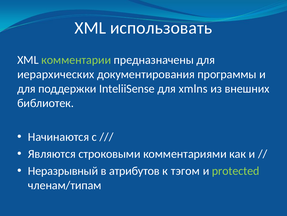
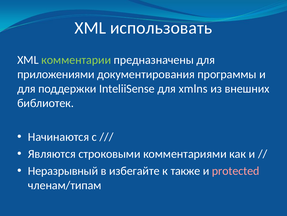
иерархических: иерархических -> приложениями
атрибутов: атрибутов -> избегайте
тэгом: тэгом -> также
protected colour: light green -> pink
